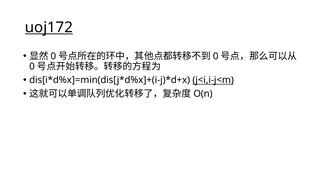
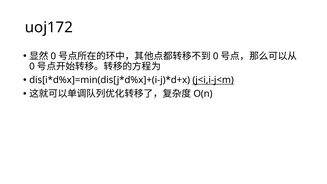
uoj172 underline: present -> none
